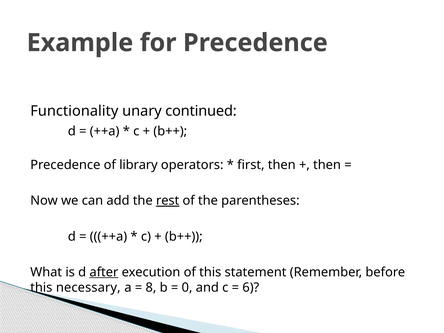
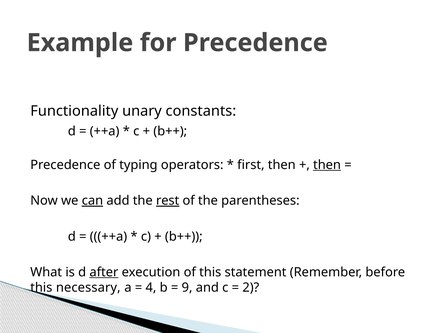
continued: continued -> constants
library: library -> typing
then at (327, 165) underline: none -> present
can underline: none -> present
8: 8 -> 4
0: 0 -> 9
6: 6 -> 2
